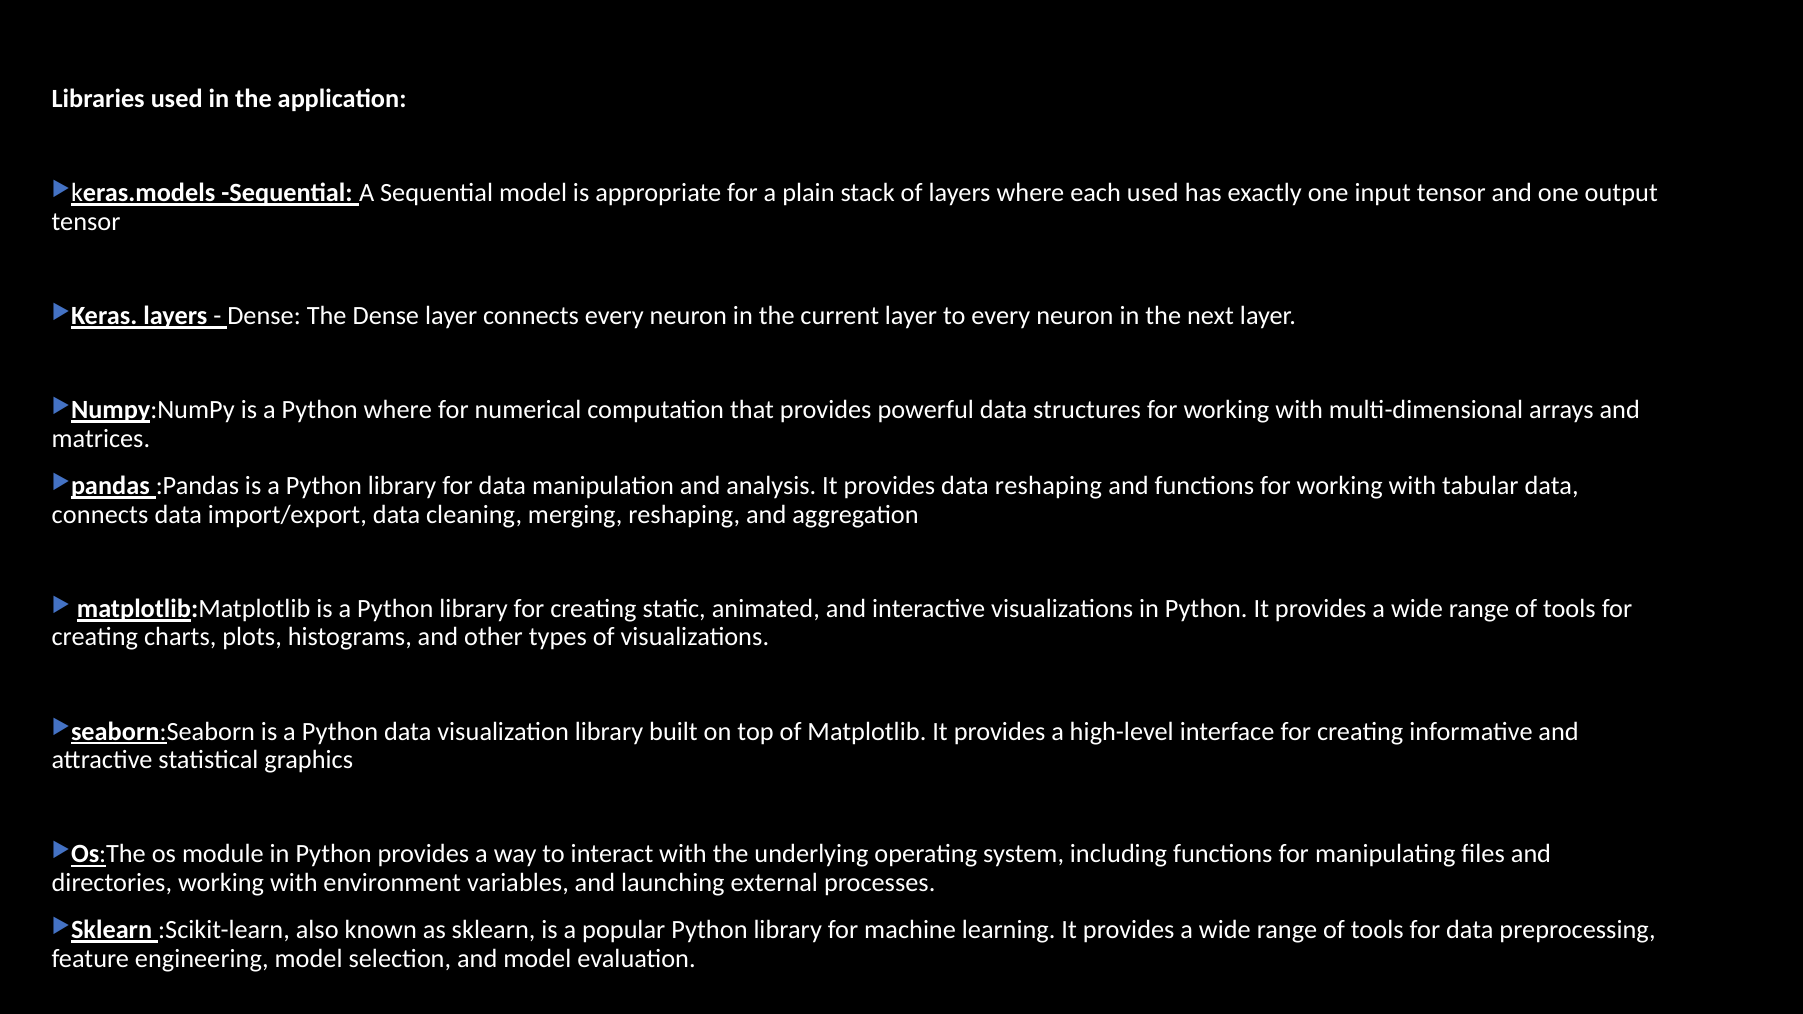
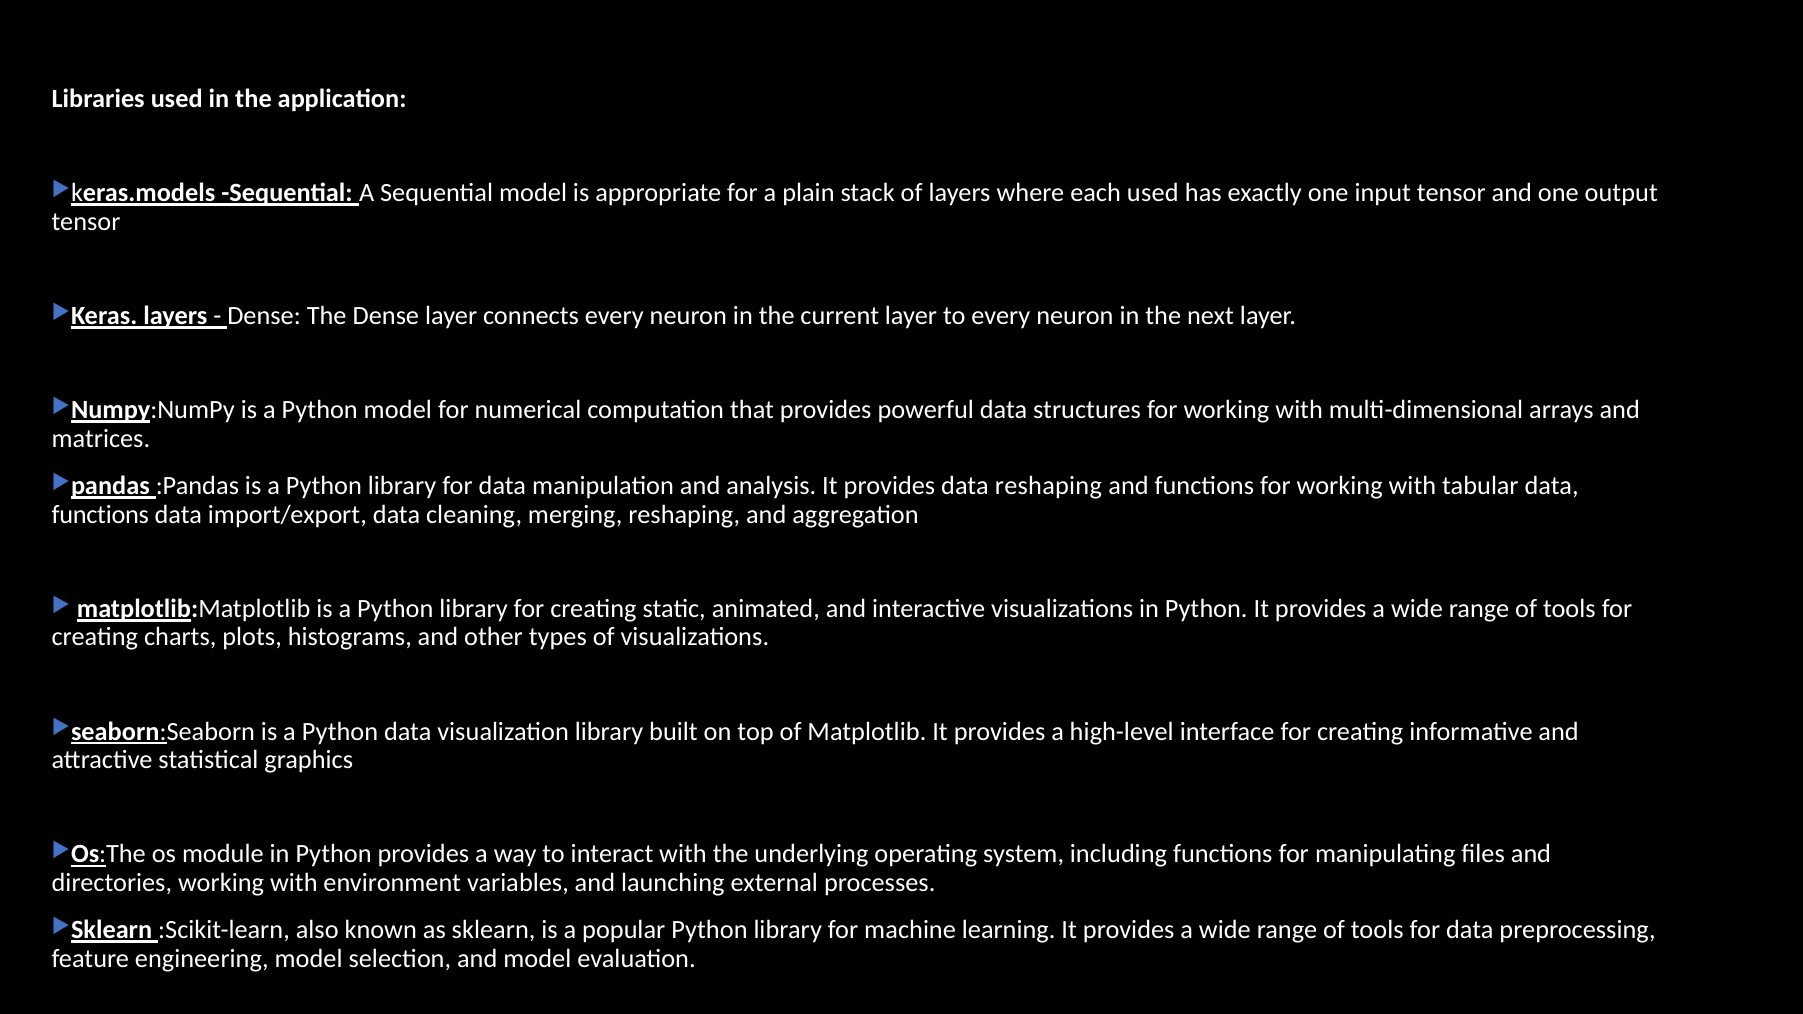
Python where: where -> model
connects at (100, 514): connects -> functions
